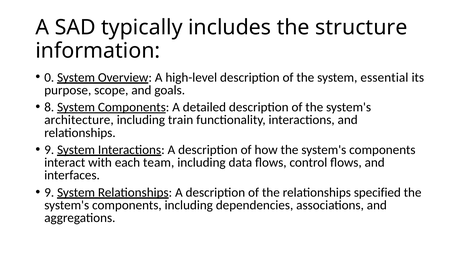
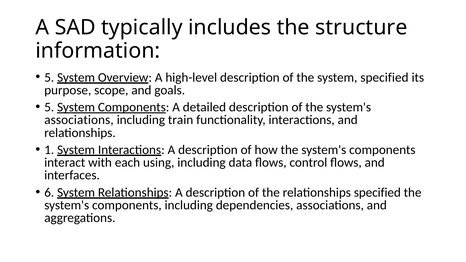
0 at (49, 77): 0 -> 5
system essential: essential -> specified
8 at (49, 107): 8 -> 5
architecture at (79, 120): architecture -> associations
9 at (49, 150): 9 -> 1
team: team -> using
9 at (49, 193): 9 -> 6
